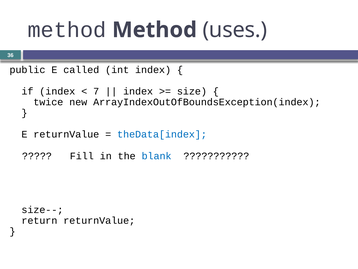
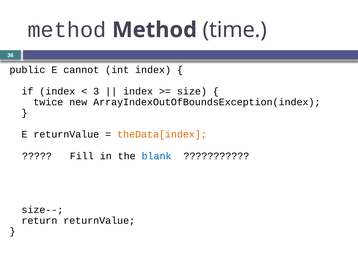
uses: uses -> time
called: called -> cannot
7: 7 -> 3
theData[index colour: blue -> orange
